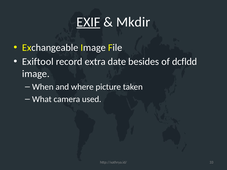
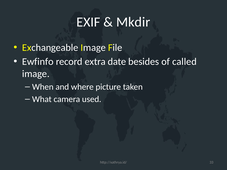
EXIF underline: present -> none
Exiftool: Exiftool -> Ewfinfo
dcfldd: dcfldd -> called
